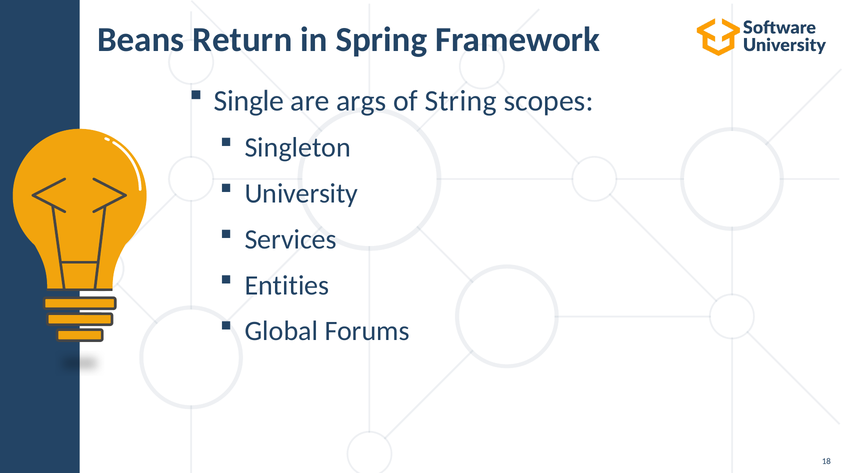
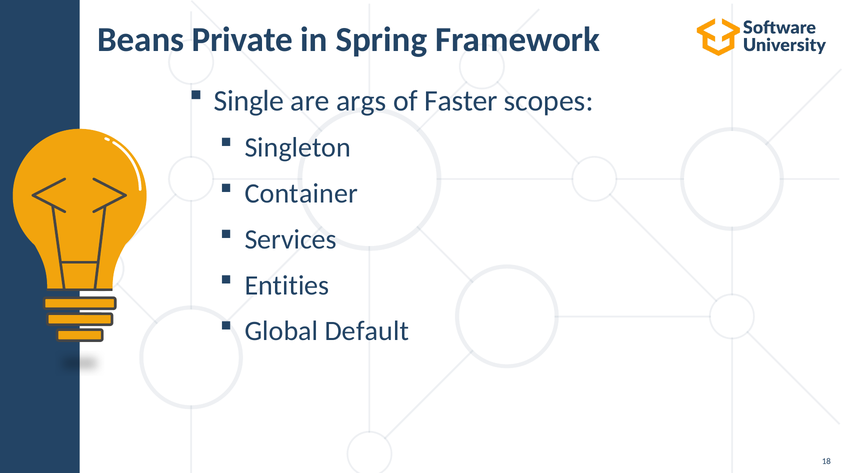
Return: Return -> Private
String: String -> Faster
University: University -> Container
Forums: Forums -> Default
